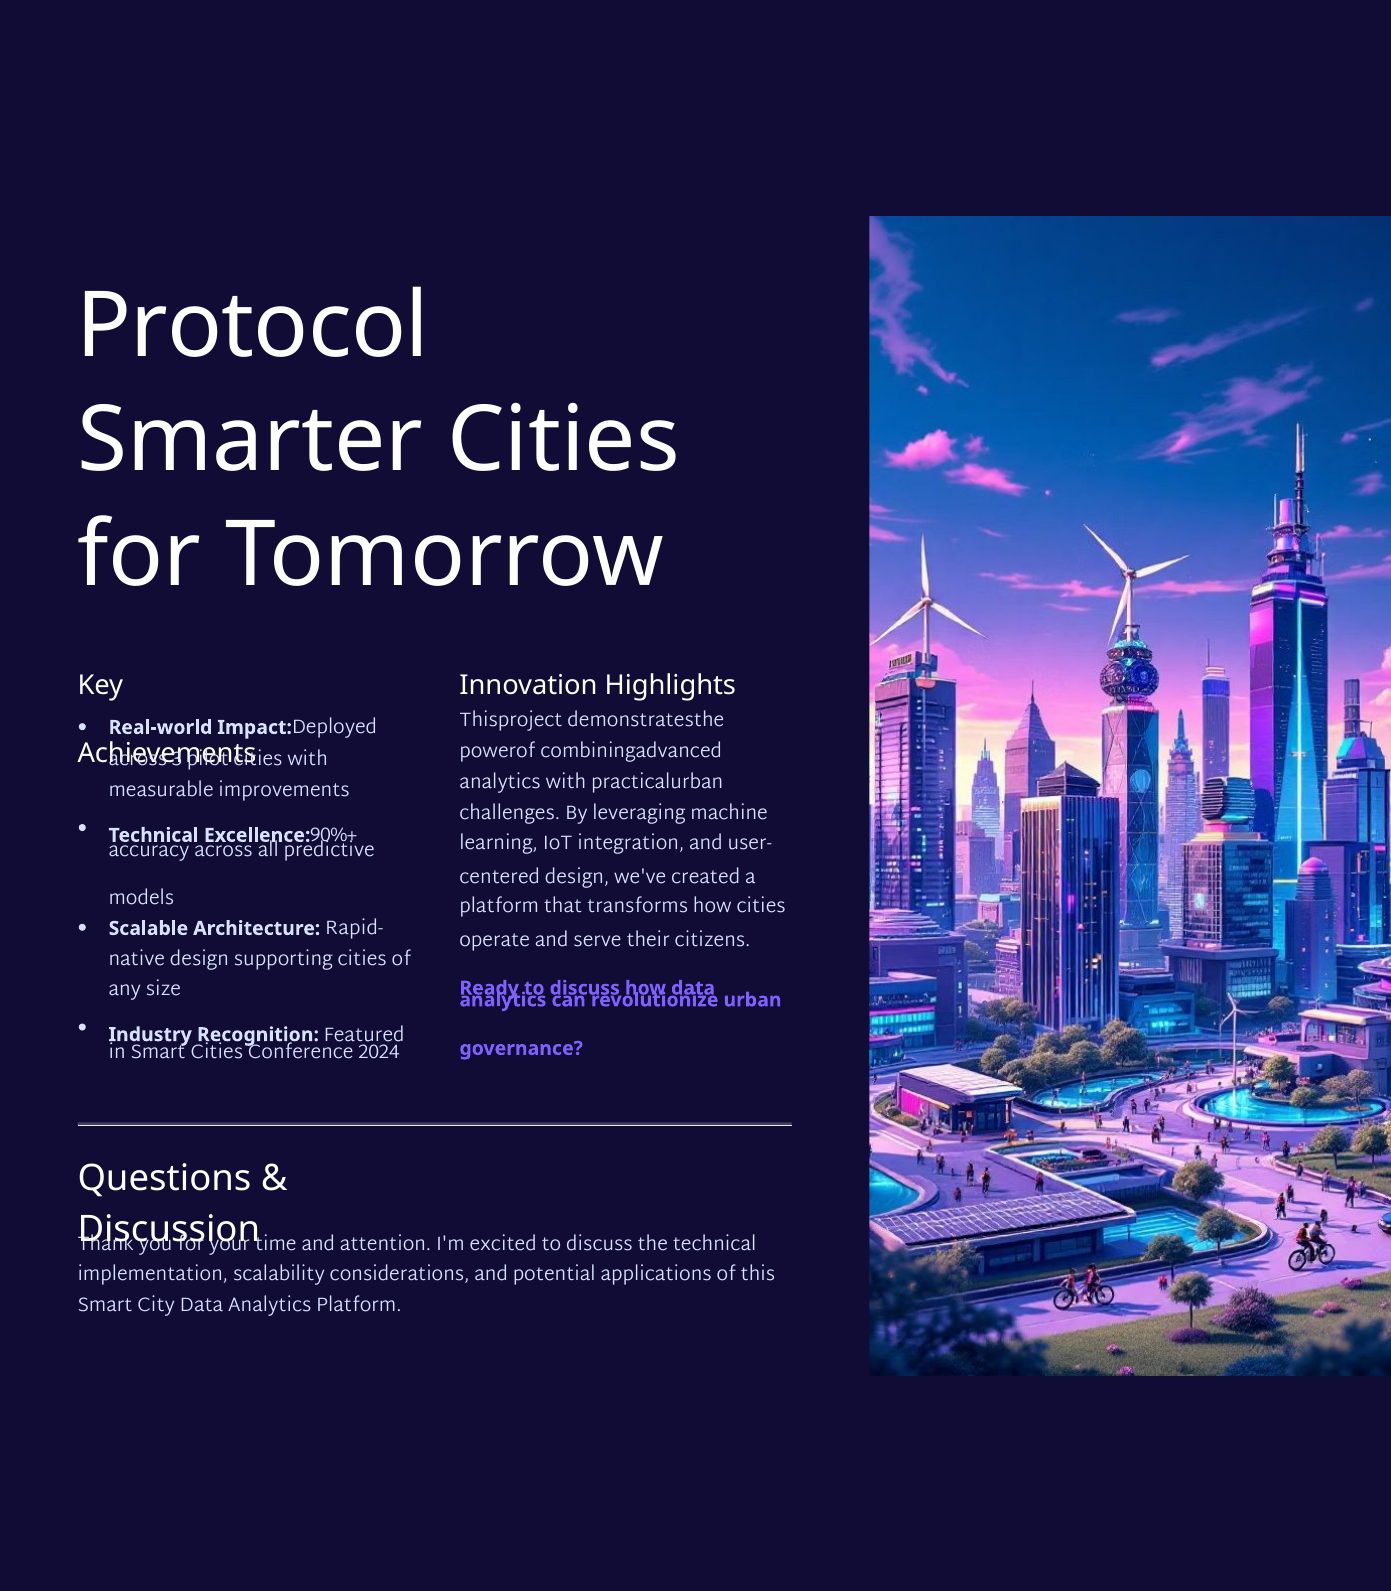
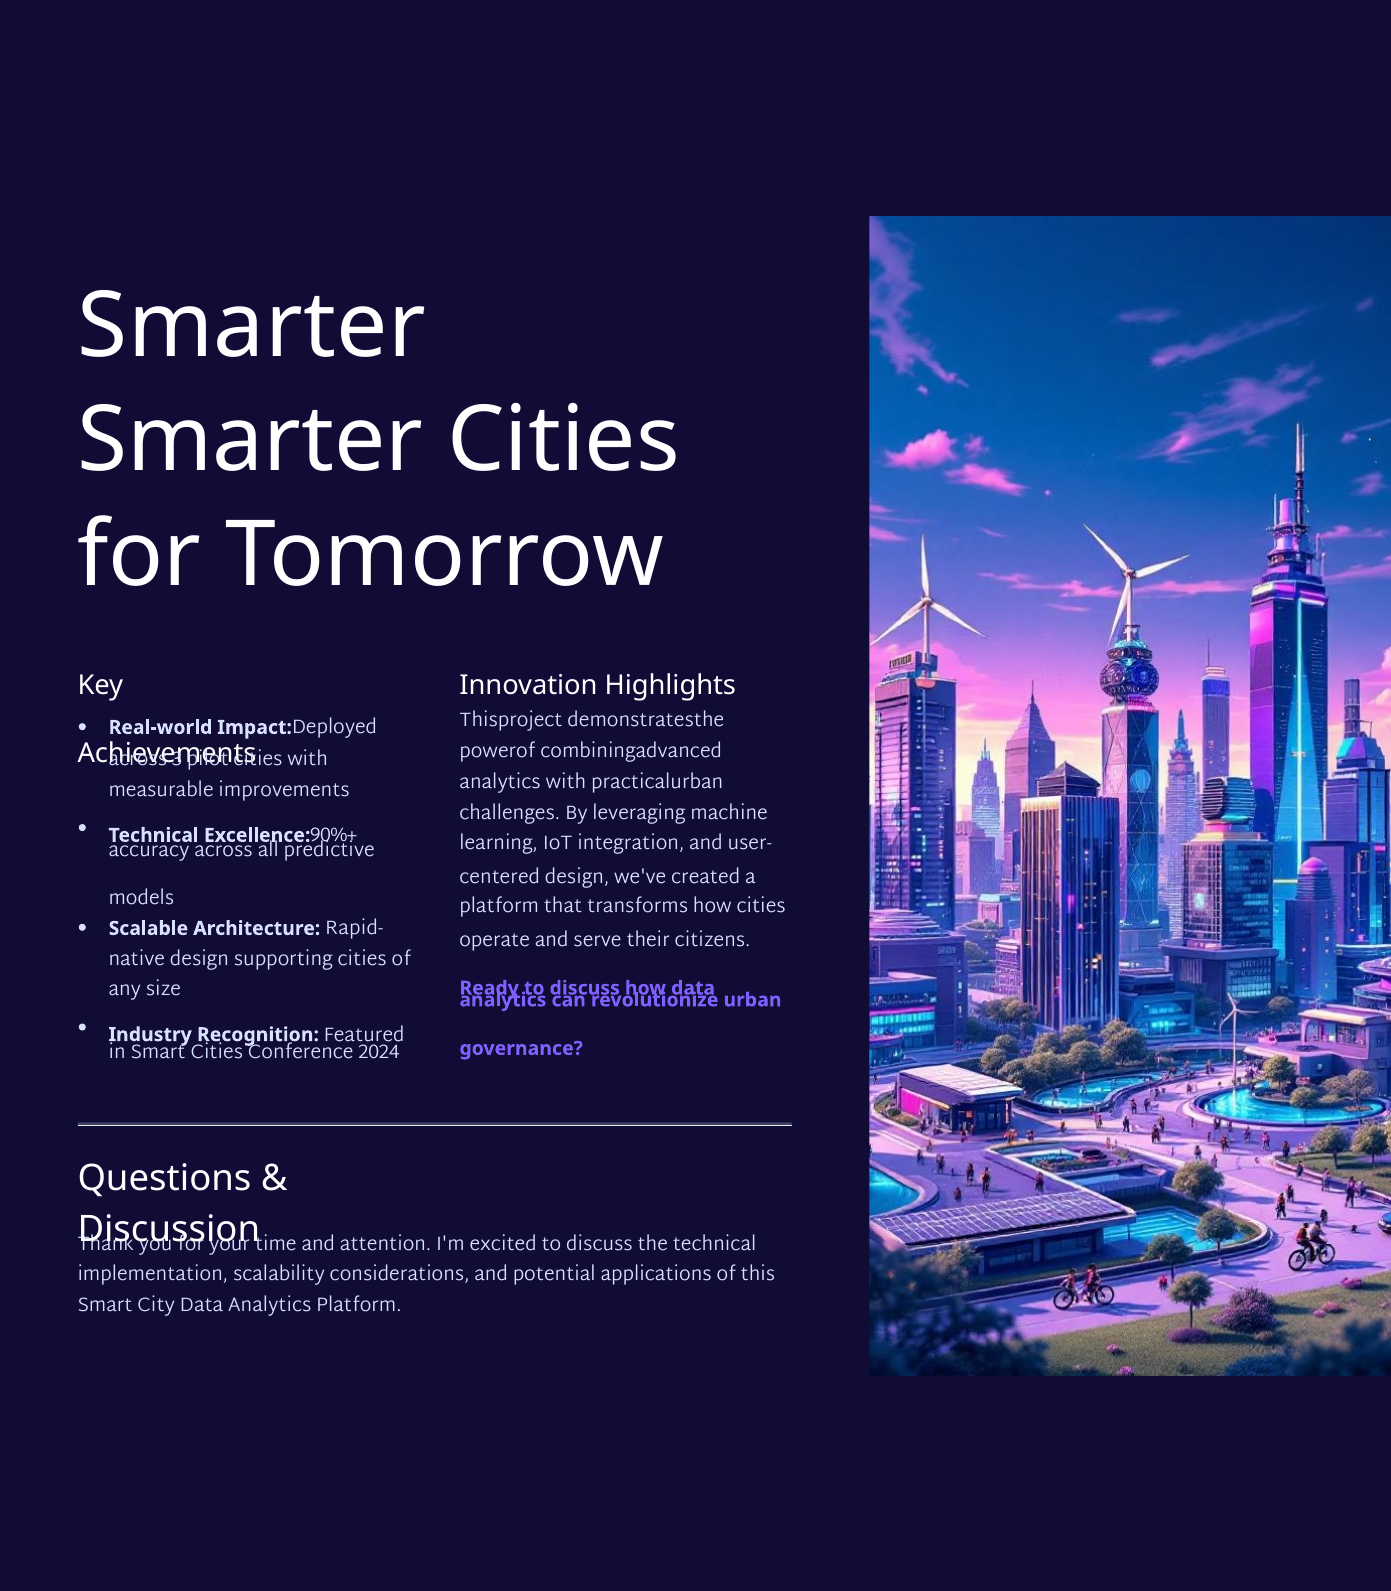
Protocol at (253, 326): Protocol -> Smarter
